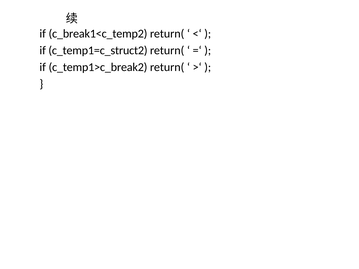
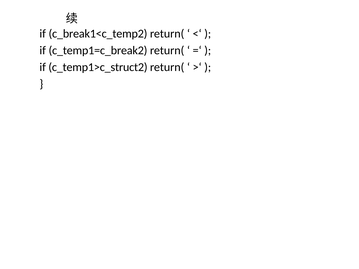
c_temp1=c_struct2: c_temp1=c_struct2 -> c_temp1=c_break2
c_temp1>c_break2: c_temp1>c_break2 -> c_temp1>c_struct2
